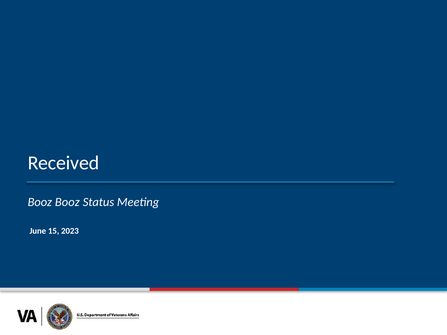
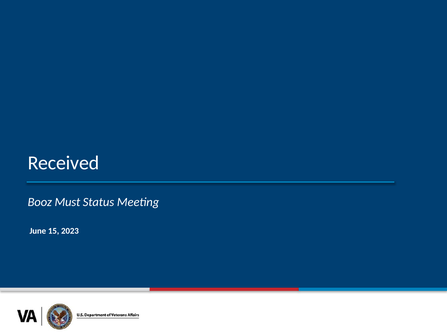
Booz Booz: Booz -> Must
